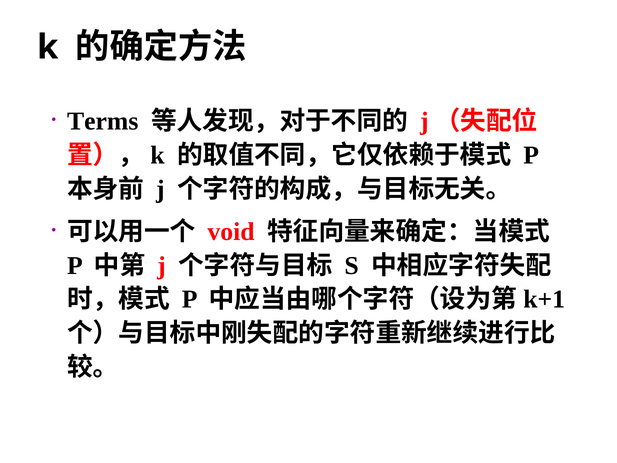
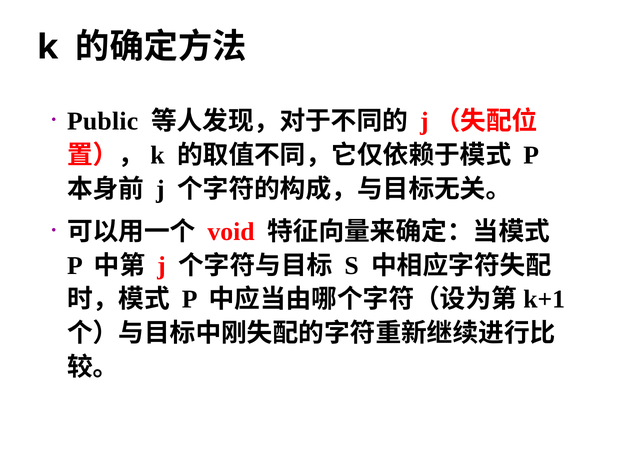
Terms: Terms -> Public
